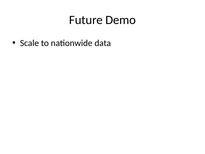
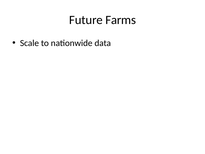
Demo: Demo -> Farms
